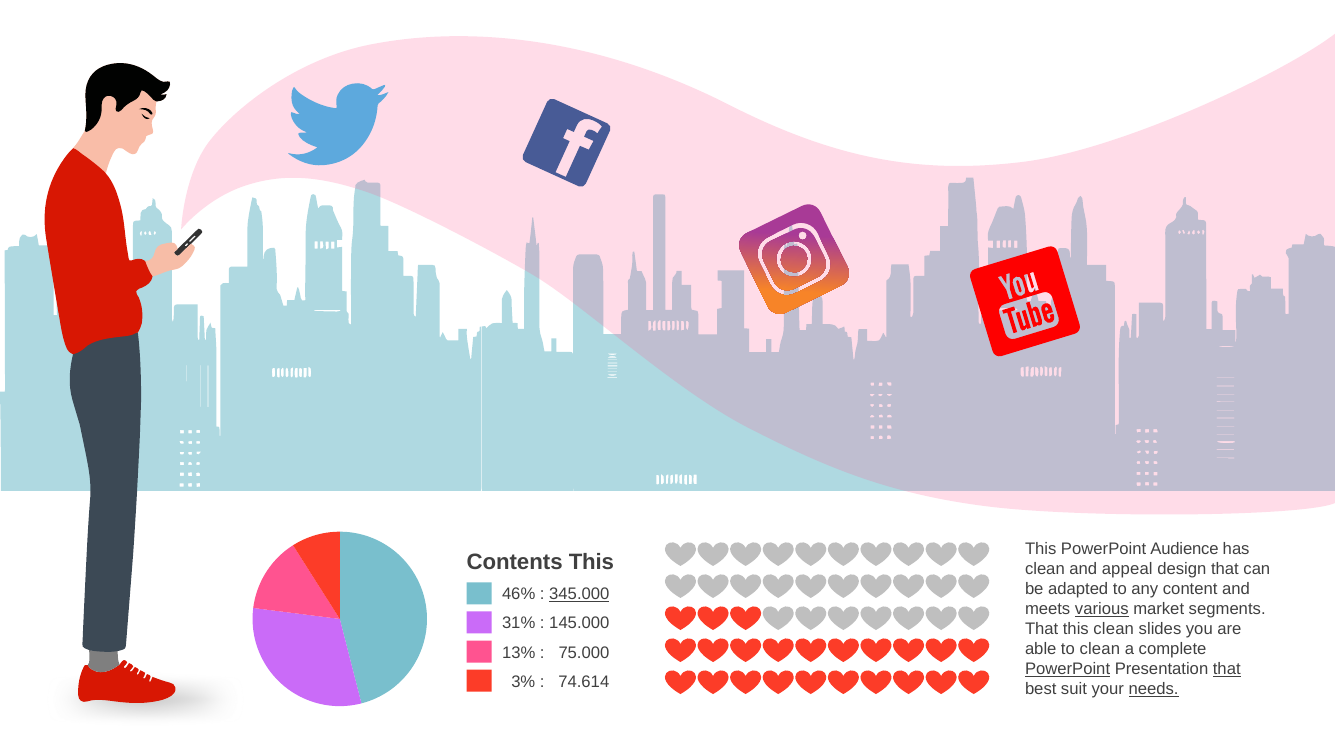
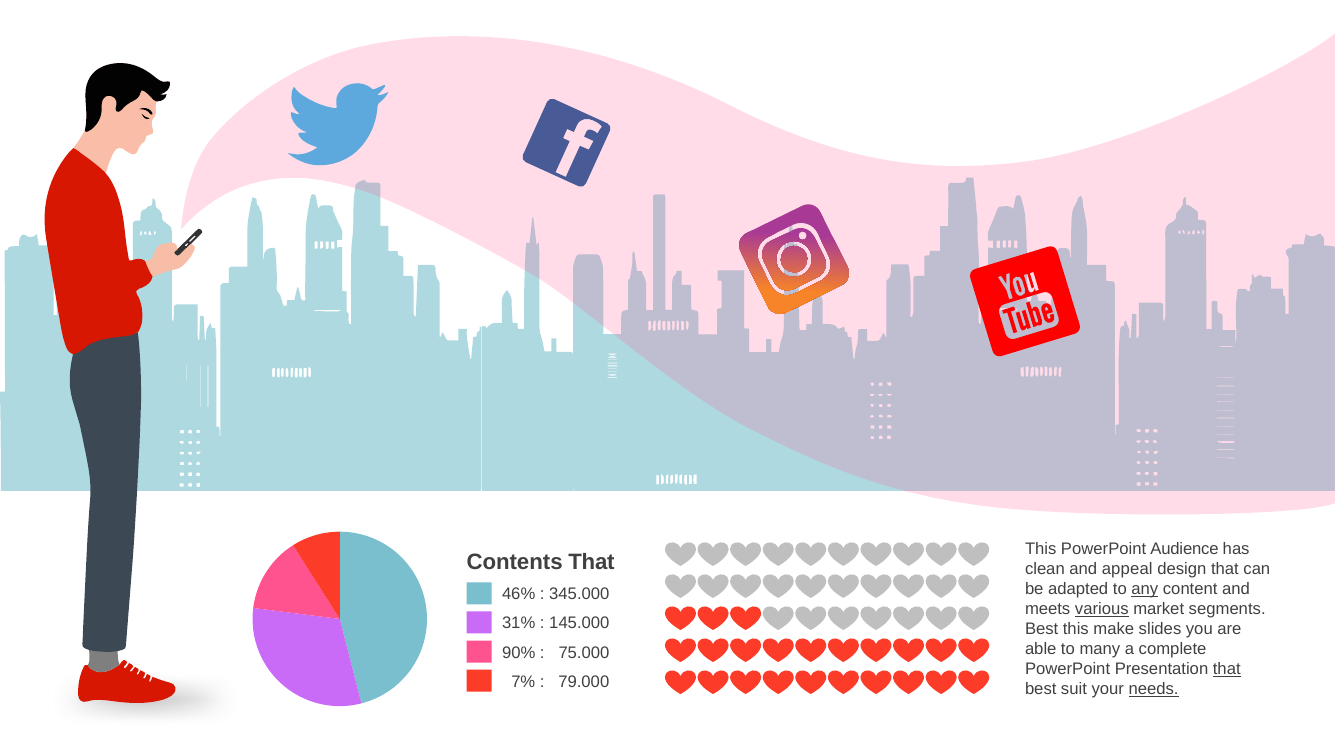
Contents This: This -> That
any underline: none -> present
345.000 underline: present -> none
That at (1042, 629): That -> Best
this clean: clean -> make
to clean: clean -> many
13%: 13% -> 90%
PowerPoint at (1068, 669) underline: present -> none
3%: 3% -> 7%
74.614: 74.614 -> 79.000
